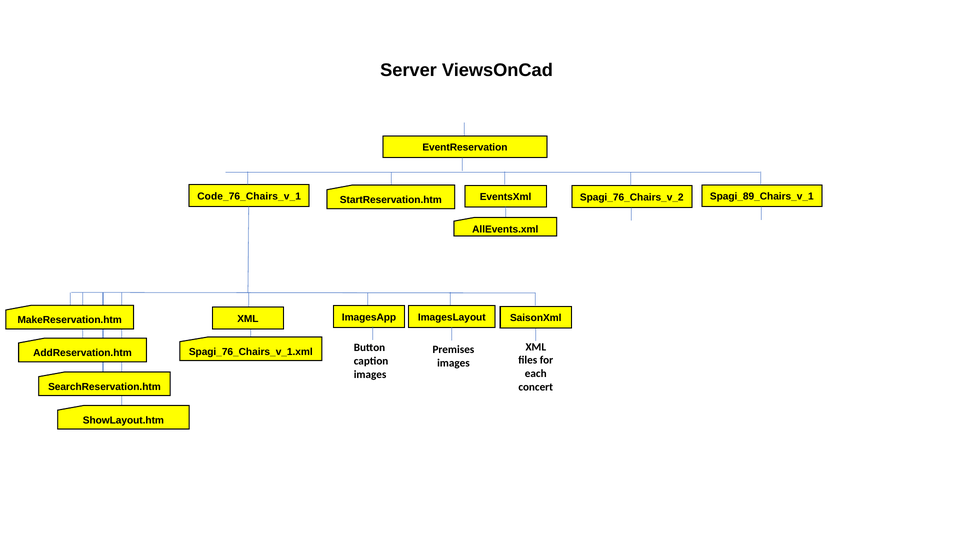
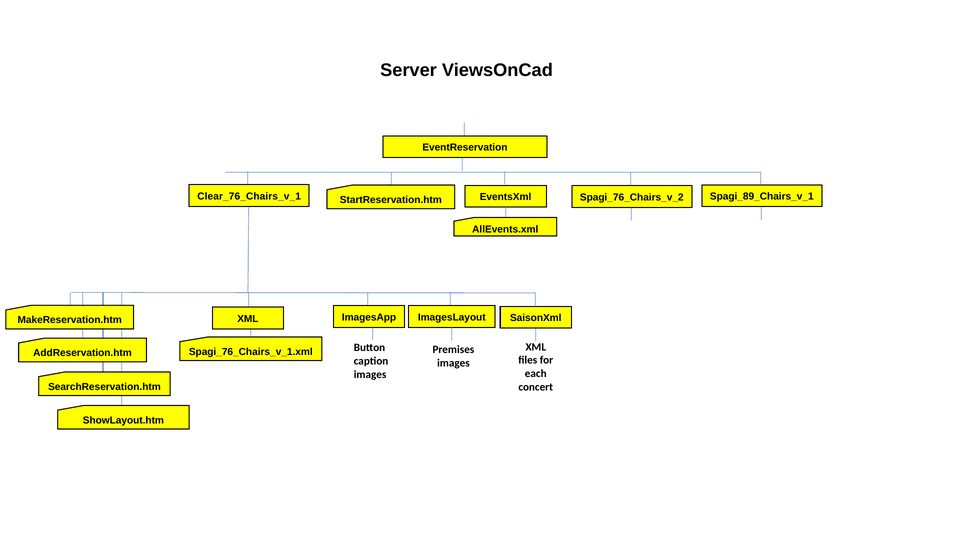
Code_76_Chairs_v_1: Code_76_Chairs_v_1 -> Clear_76_Chairs_v_1
